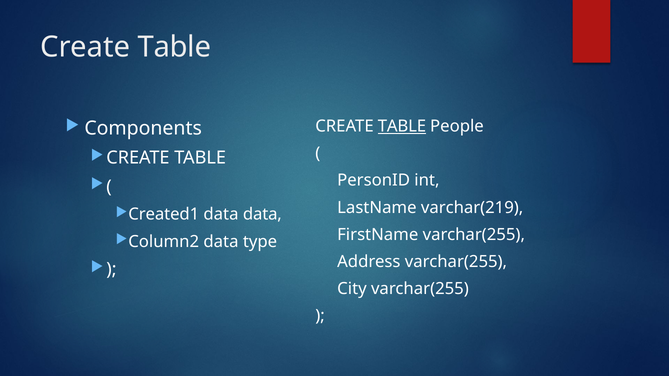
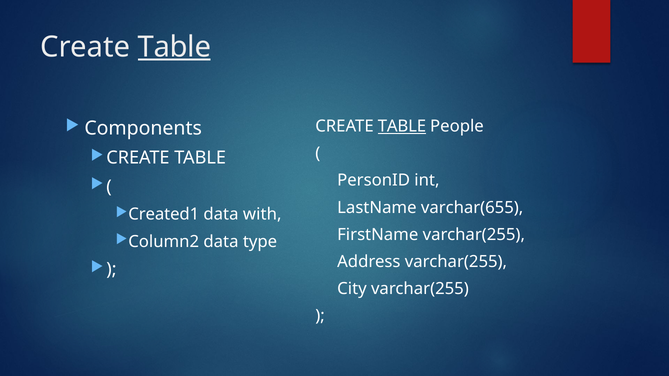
Table at (174, 47) underline: none -> present
varchar(219: varchar(219 -> varchar(655
data data: data -> with
